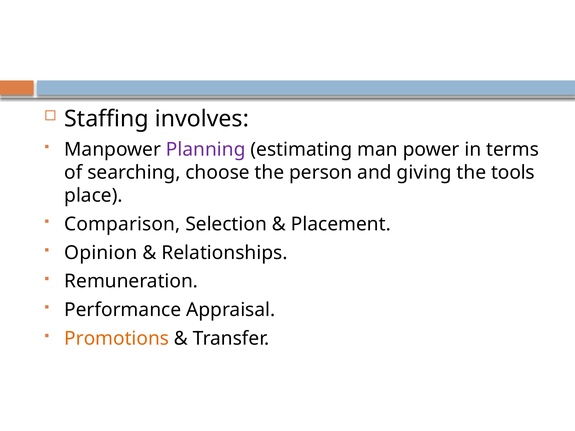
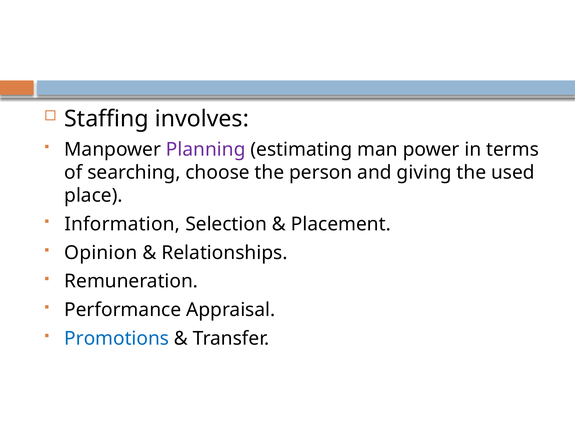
tools: tools -> used
Comparison: Comparison -> Information
Promotions colour: orange -> blue
